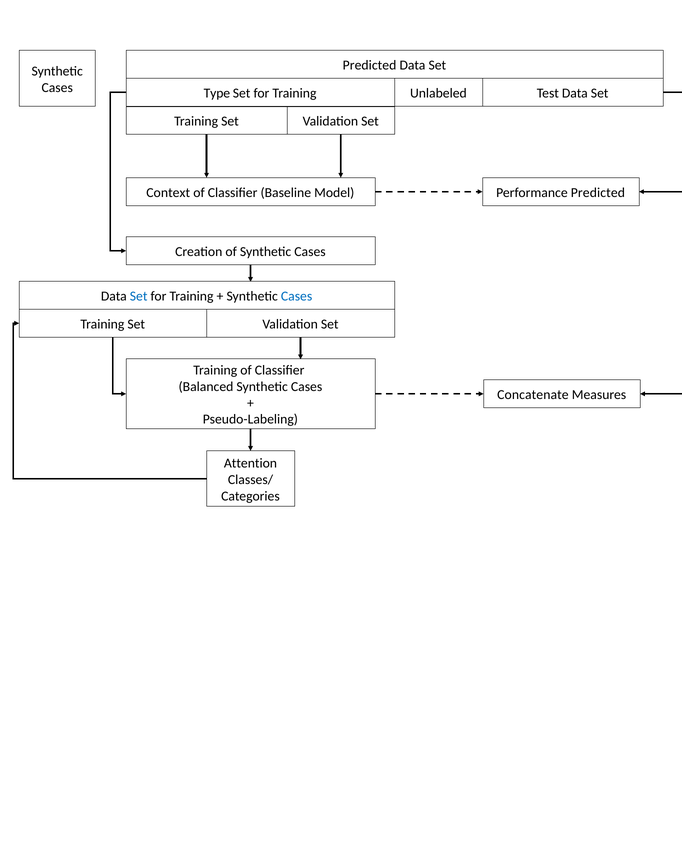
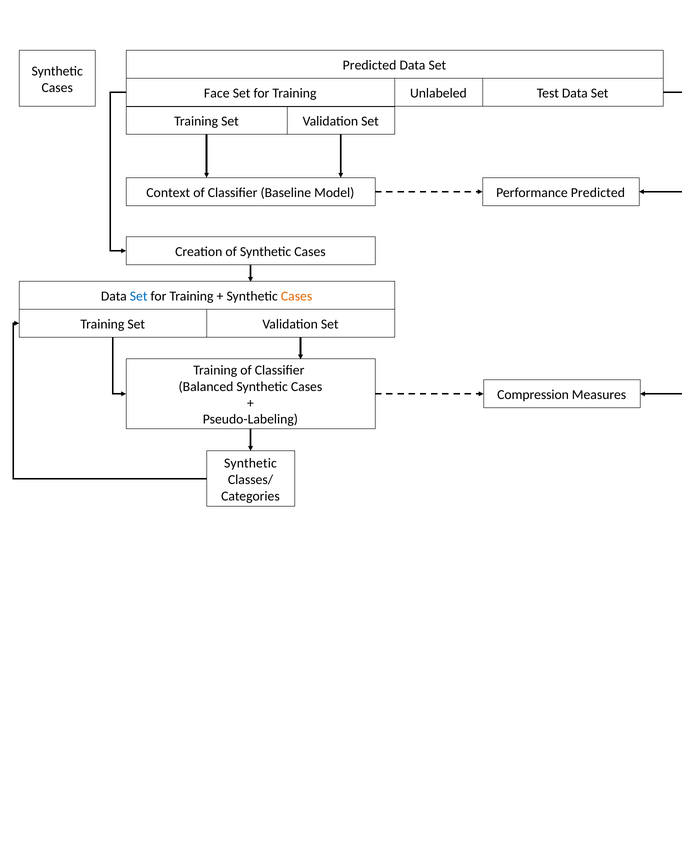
Type: Type -> Face
Cases at (297, 297) colour: blue -> orange
Concatenate: Concatenate -> Compression
Attention at (250, 464): Attention -> Synthetic
